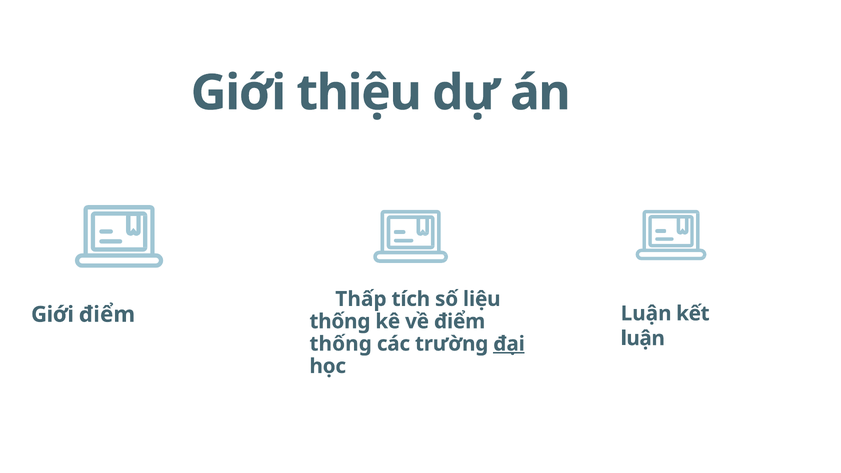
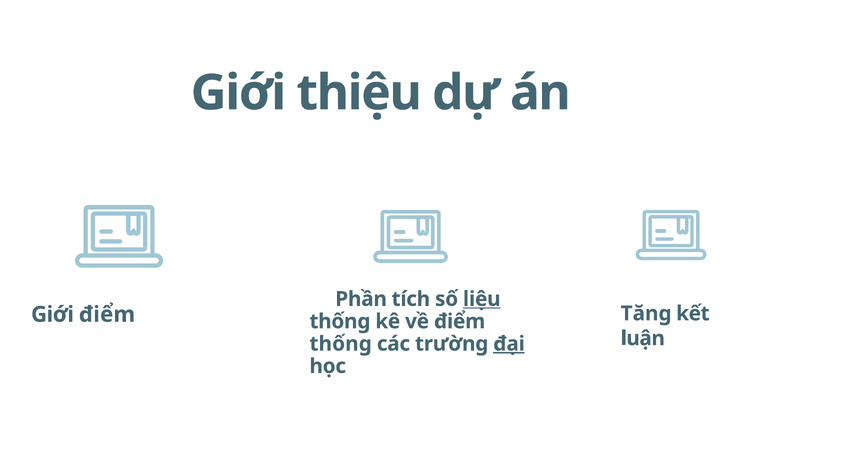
Thấp: Thấp -> Phần
liệu underline: none -> present
Luận at (646, 314): Luận -> Tăng
